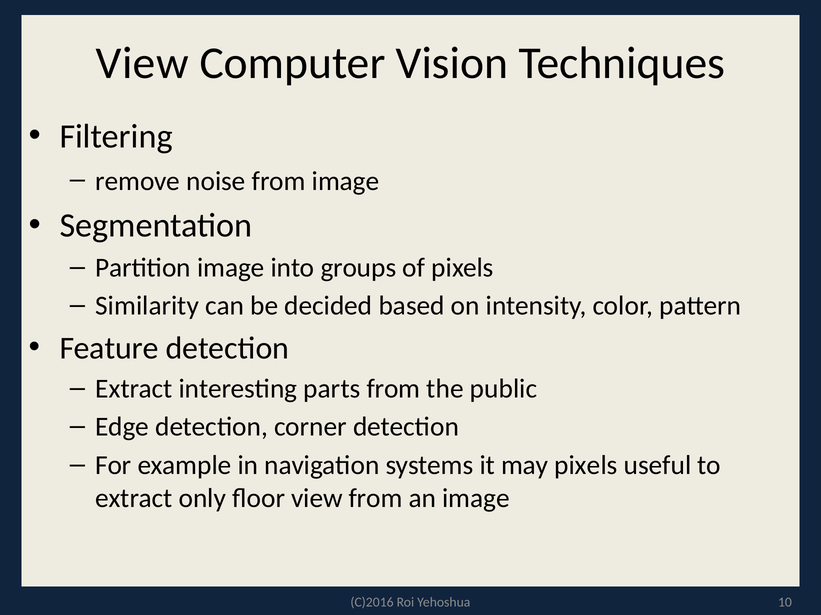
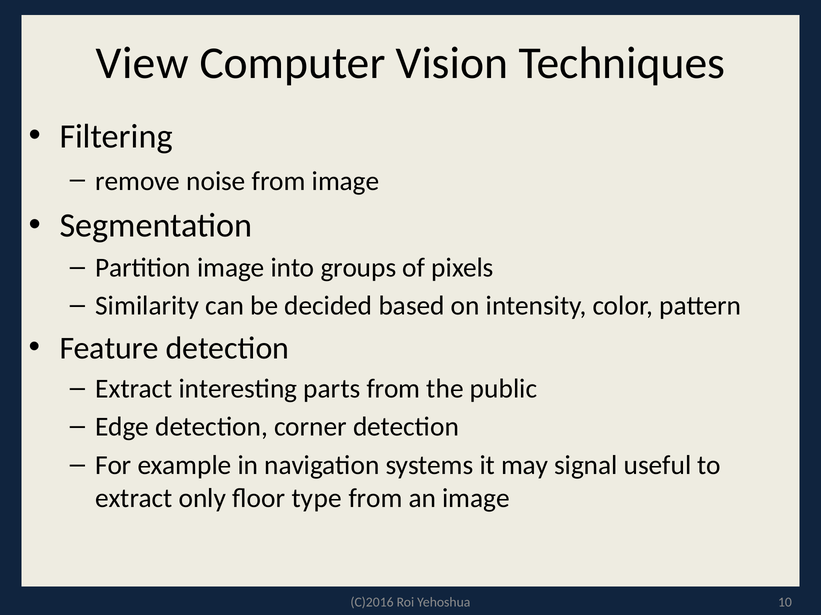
may pixels: pixels -> signal
floor view: view -> type
